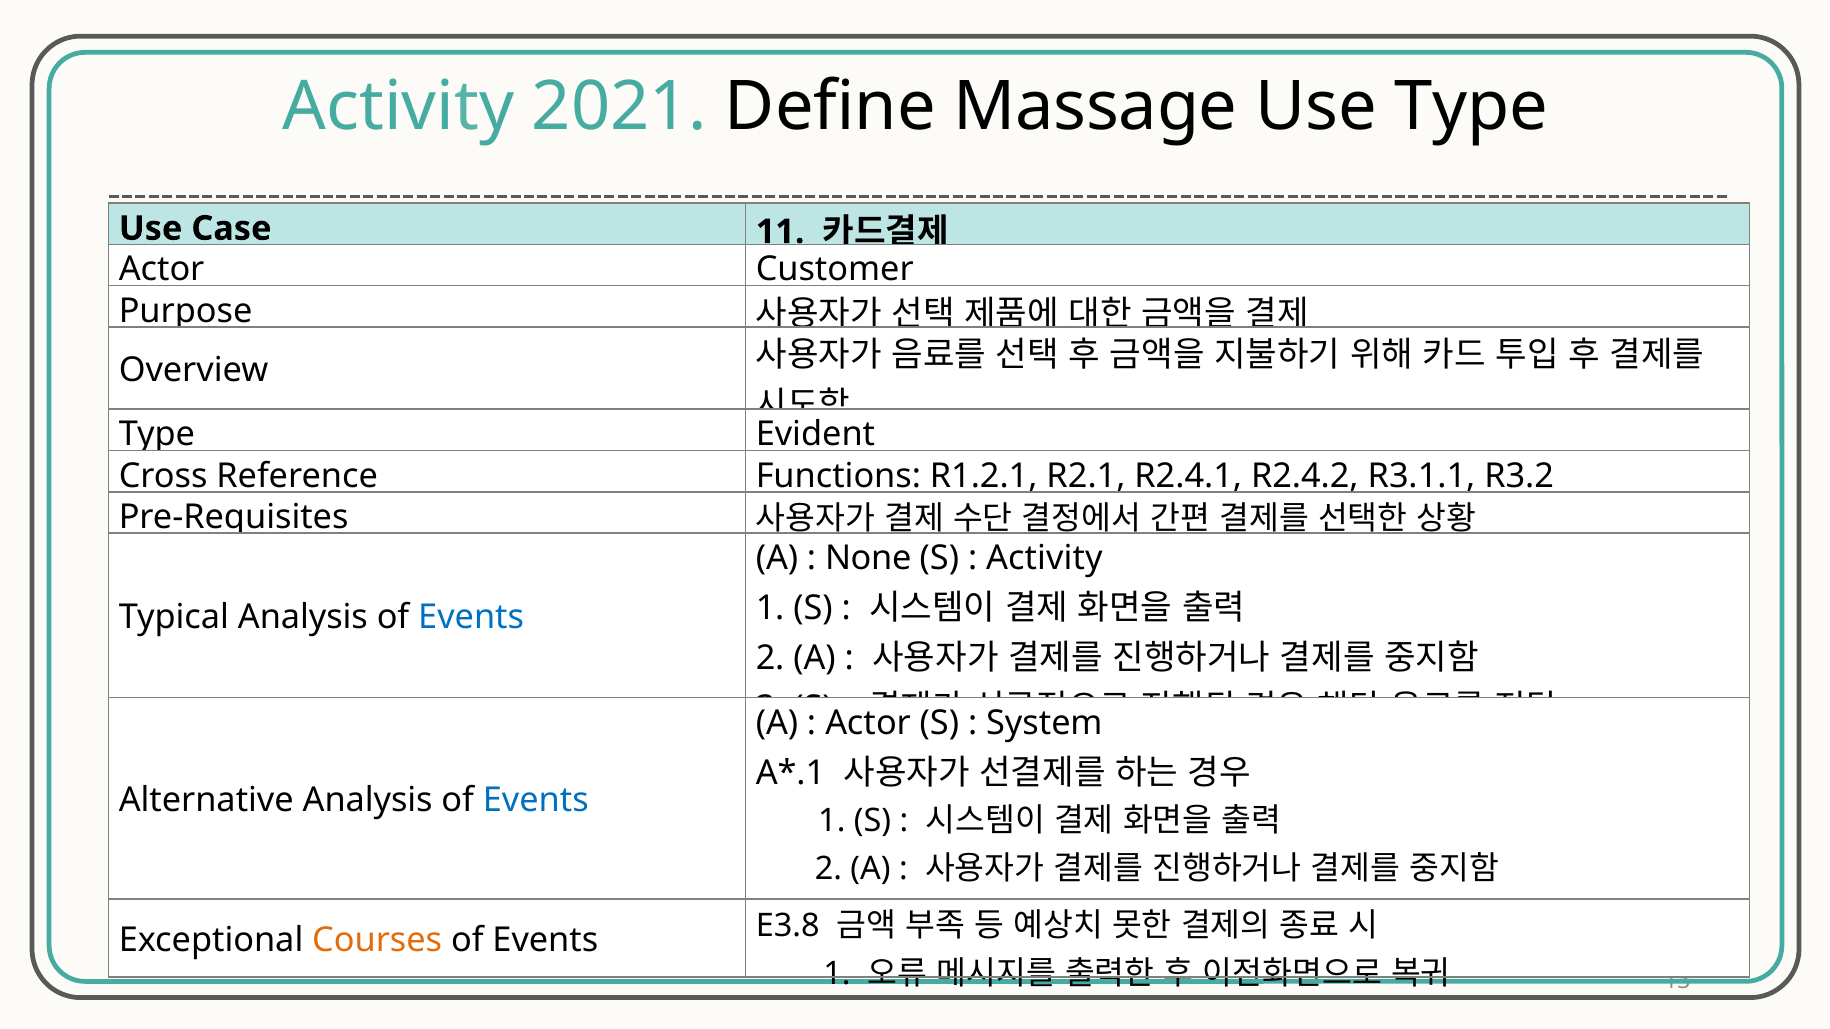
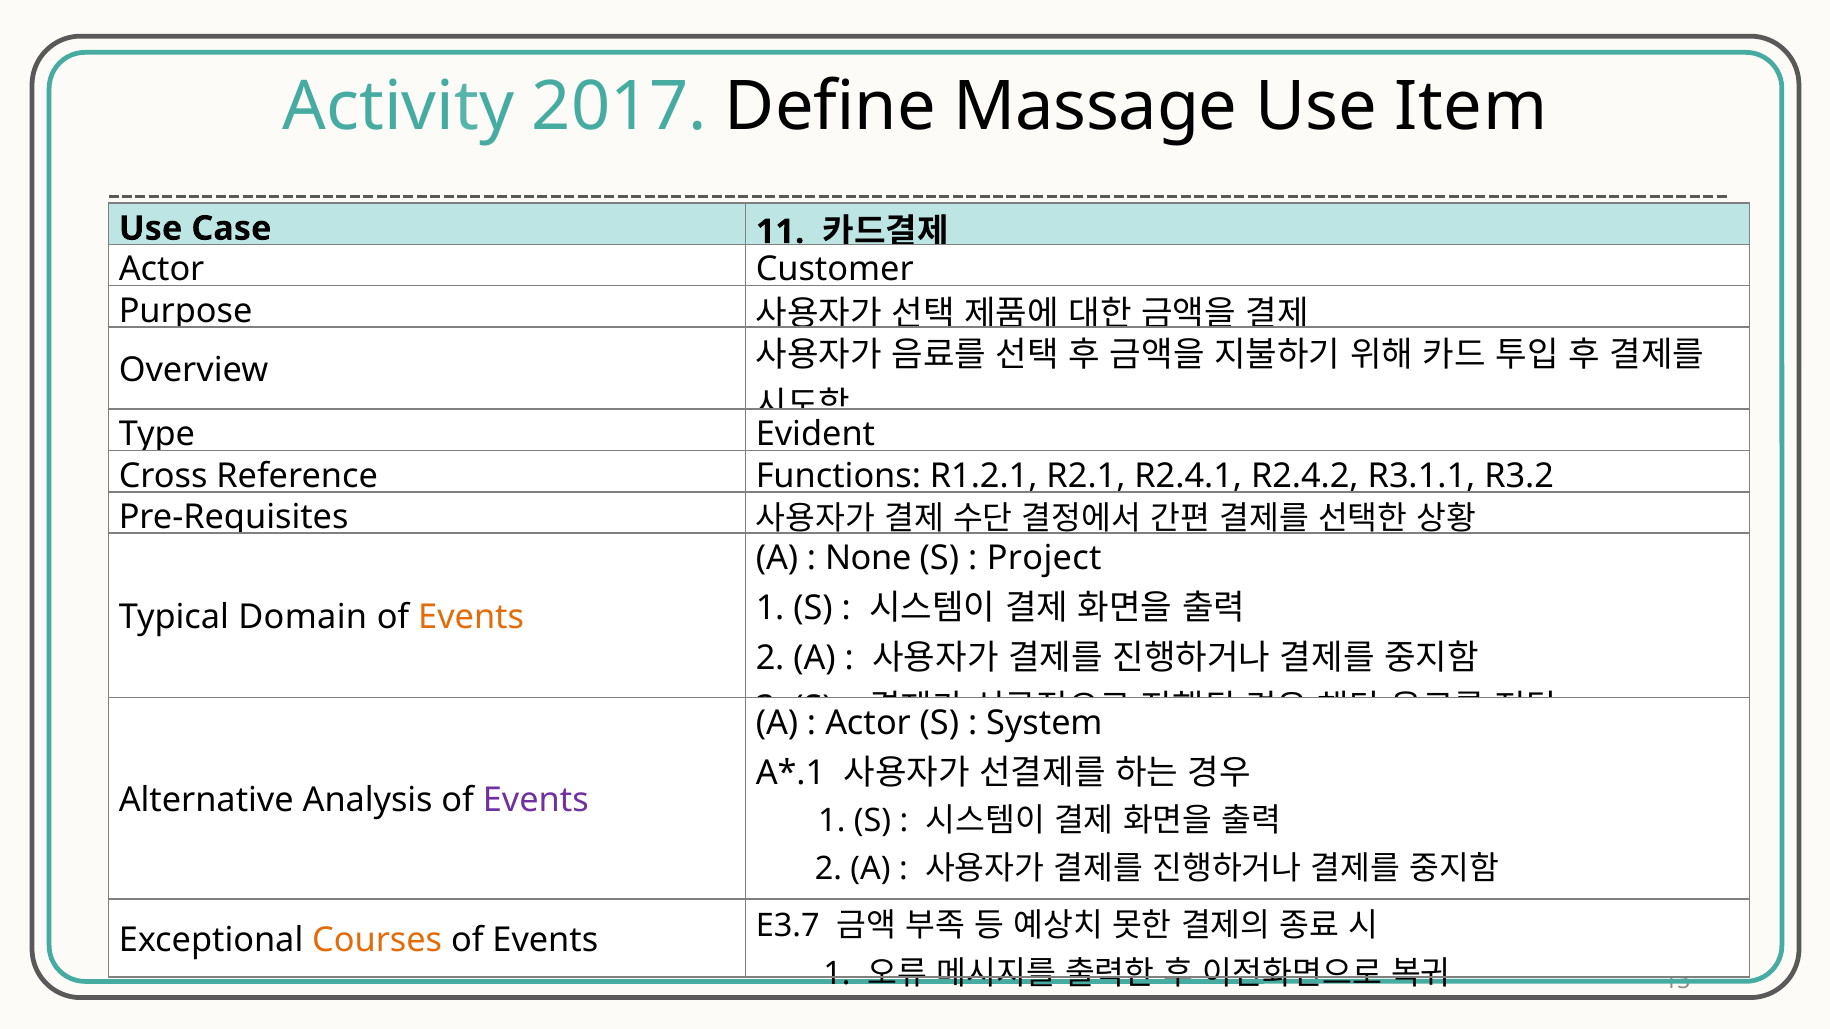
2021: 2021 -> 2017
Use Type: Type -> Item
Activity at (1044, 558): Activity -> Project
Typical Analysis: Analysis -> Domain
Events at (471, 617) colour: blue -> orange
Events at (536, 800) colour: blue -> purple
E3.8: E3.8 -> E3.7
